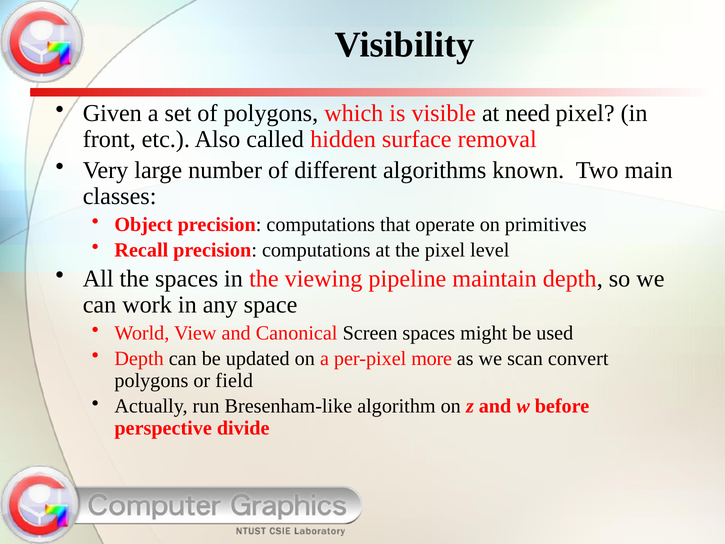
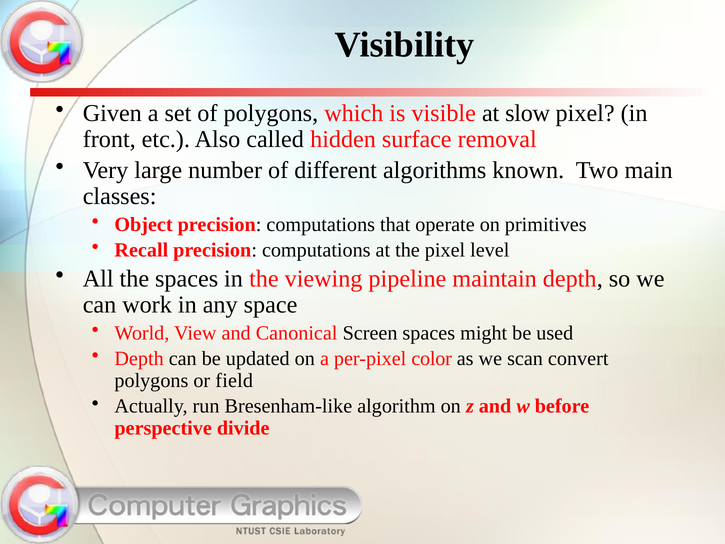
need: need -> slow
more: more -> color
